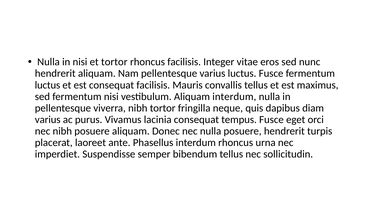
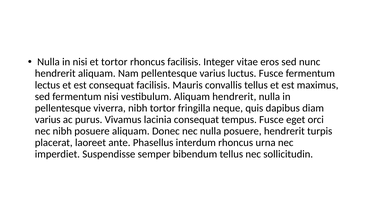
luctus at (47, 85): luctus -> lectus
Aliquam interdum: interdum -> hendrerit
